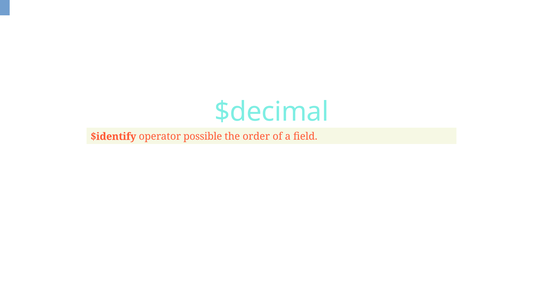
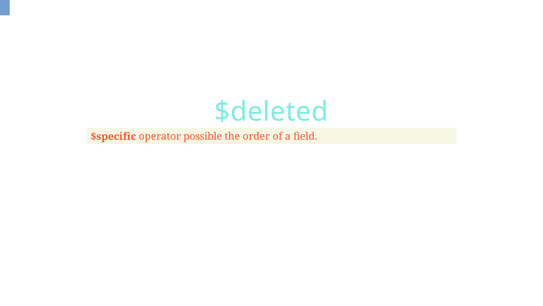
$decimal: $decimal -> $deleted
$identify: $identify -> $specific
